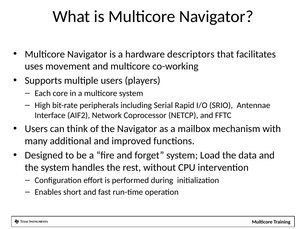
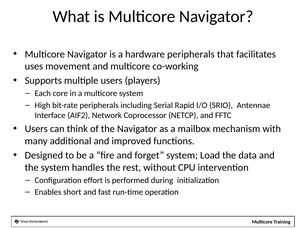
hardware descriptors: descriptors -> peripherals
